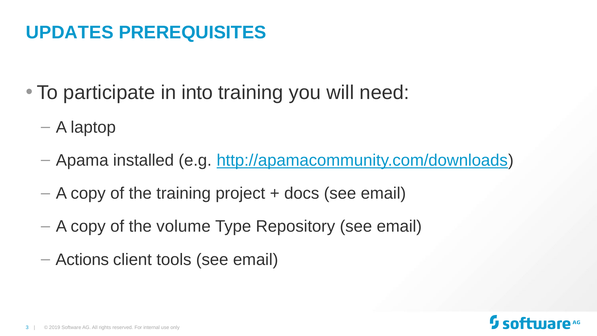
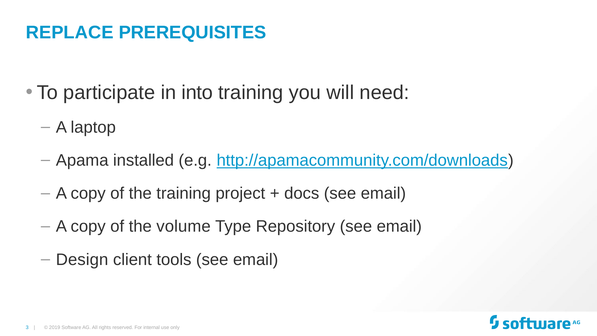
UPDATES: UPDATES -> REPLACE
Actions: Actions -> Design
